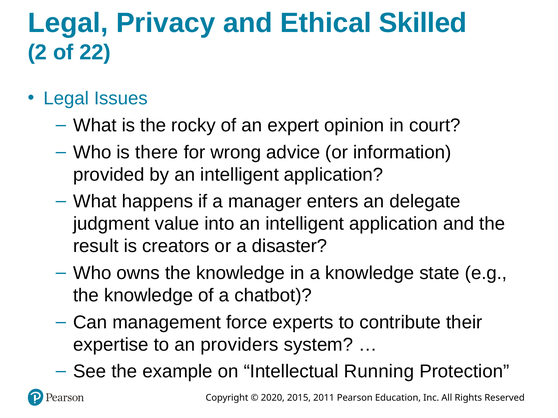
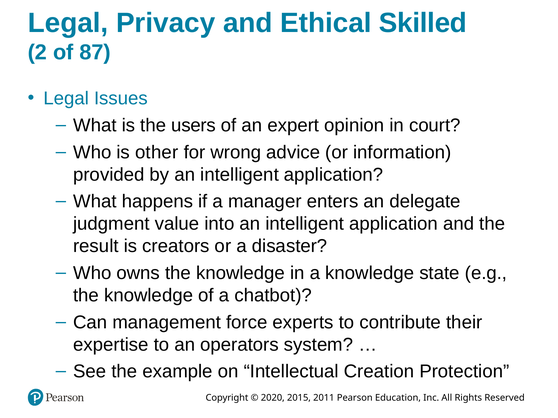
22: 22 -> 87
rocky: rocky -> users
there: there -> other
providers: providers -> operators
Running: Running -> Creation
